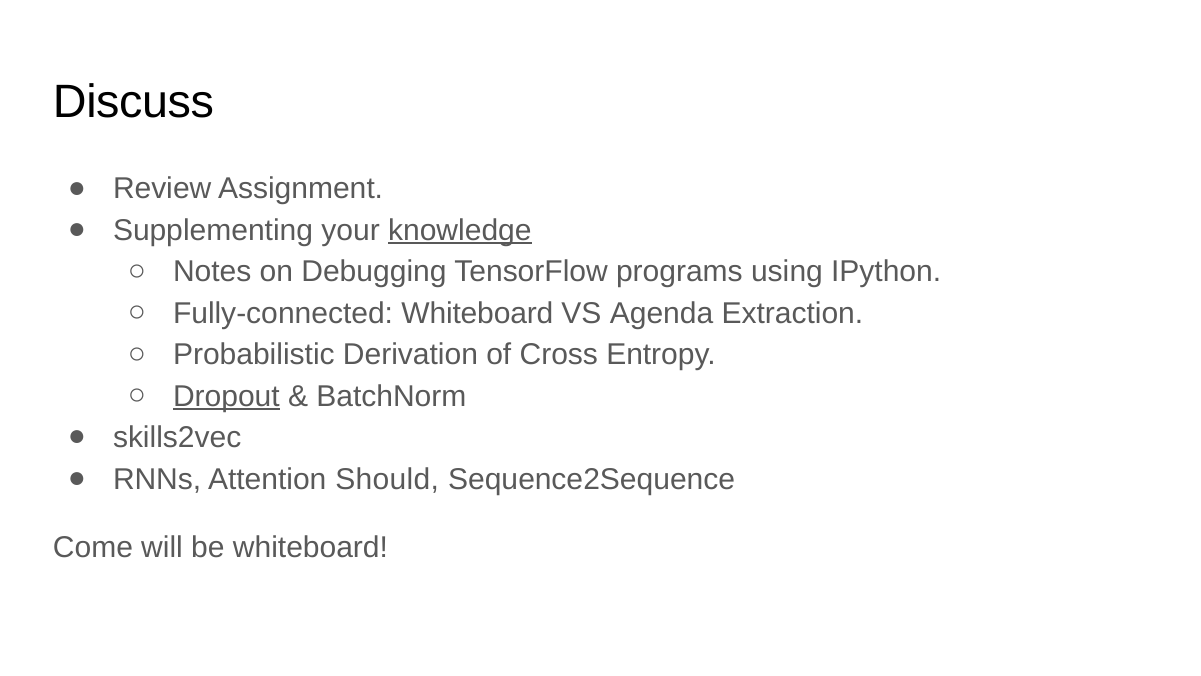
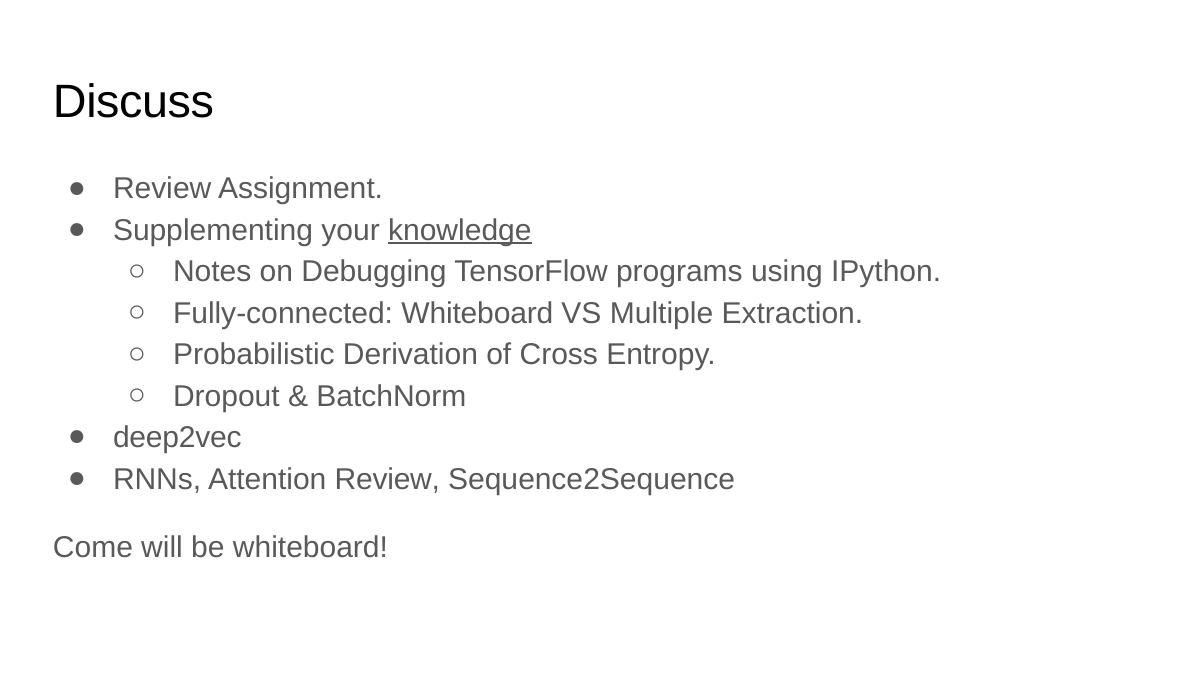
Agenda: Agenda -> Multiple
Dropout underline: present -> none
skills2vec: skills2vec -> deep2vec
Attention Should: Should -> Review
